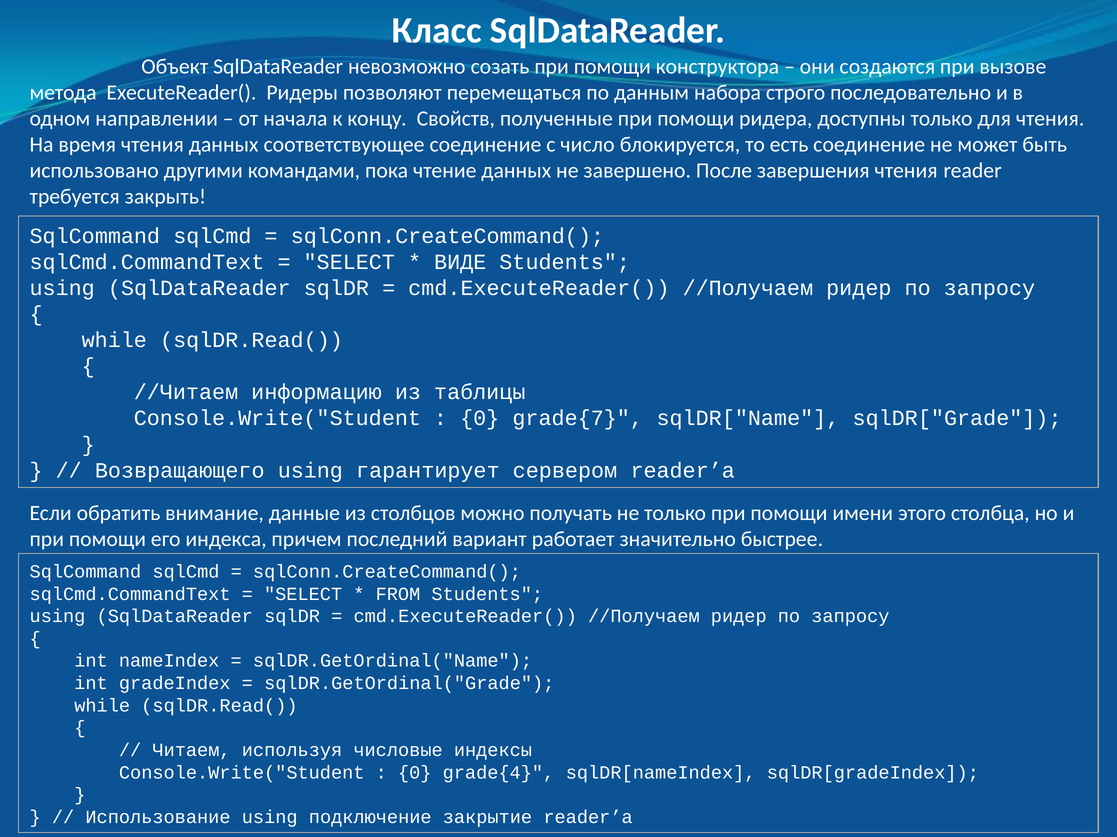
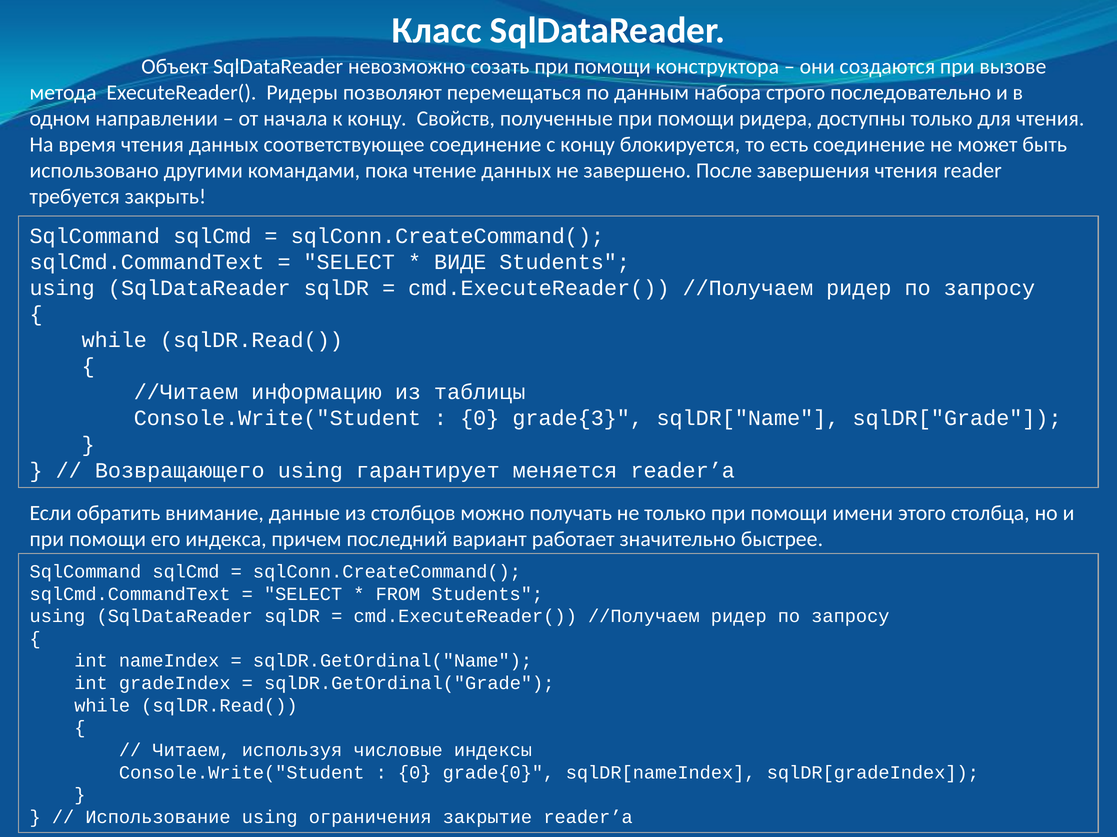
с число: число -> концу
grade{7: grade{7 -> grade{3
сервером: сервером -> меняется
grade{4: grade{4 -> grade{0
подключение: подключение -> ограничения
